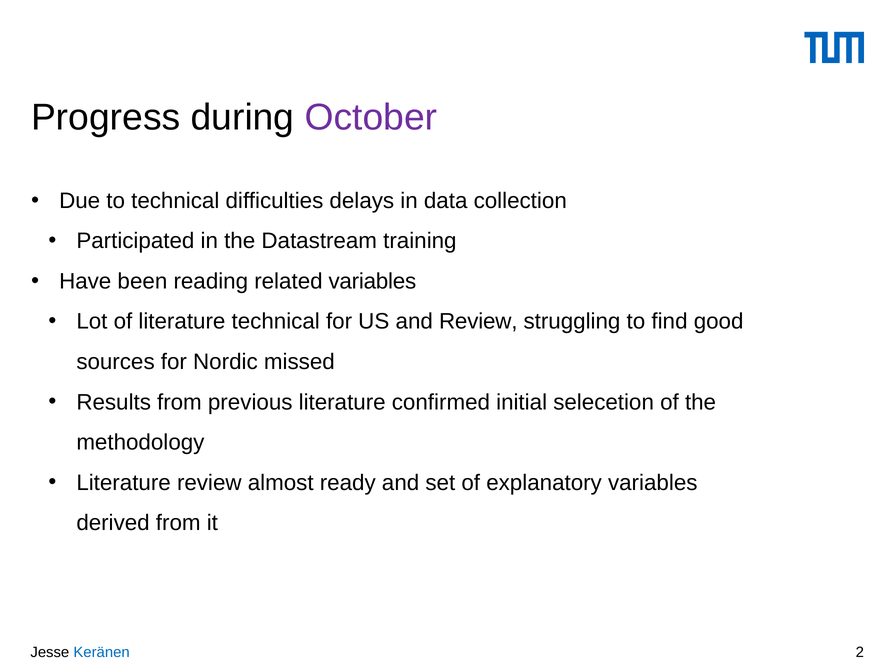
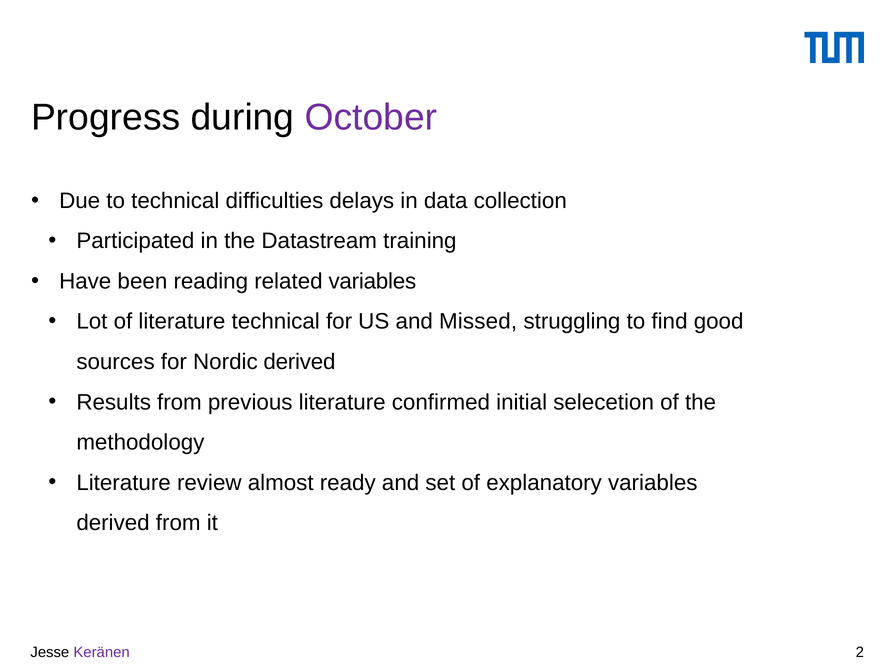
and Review: Review -> Missed
Nordic missed: missed -> derived
Keränen colour: blue -> purple
